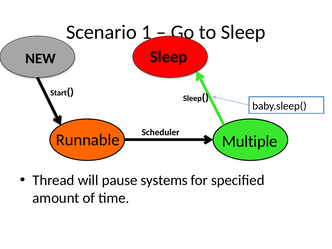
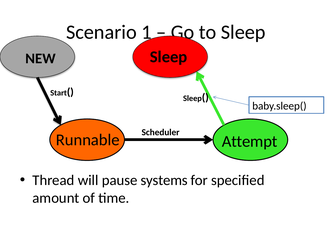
Multiple: Multiple -> Attempt
